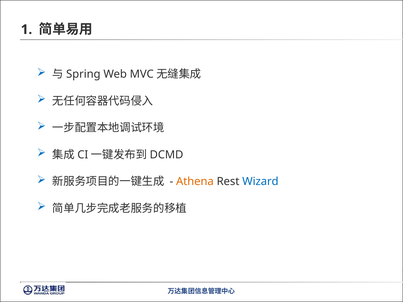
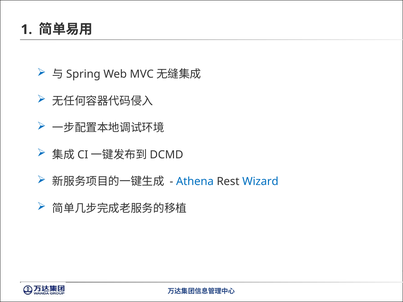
Athena colour: orange -> blue
